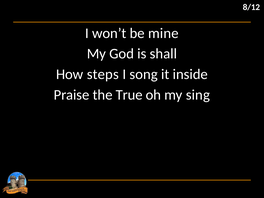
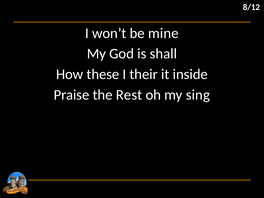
steps: steps -> these
song: song -> their
True: True -> Rest
